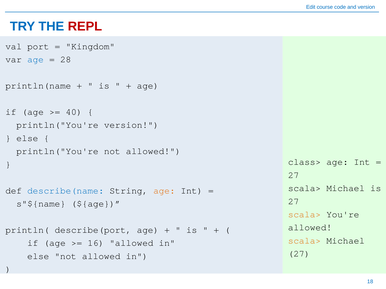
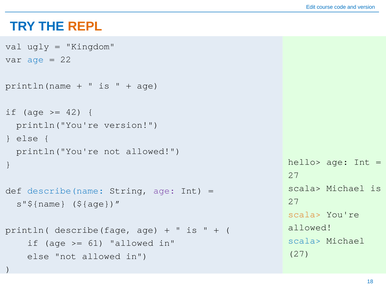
REPL colour: red -> orange
port: port -> ugly
28: 28 -> 22
40: 40 -> 42
class>: class> -> hello>
age at (164, 191) colour: orange -> purple
describe(port: describe(port -> describe(fage
scala> at (304, 241) colour: orange -> blue
16: 16 -> 61
